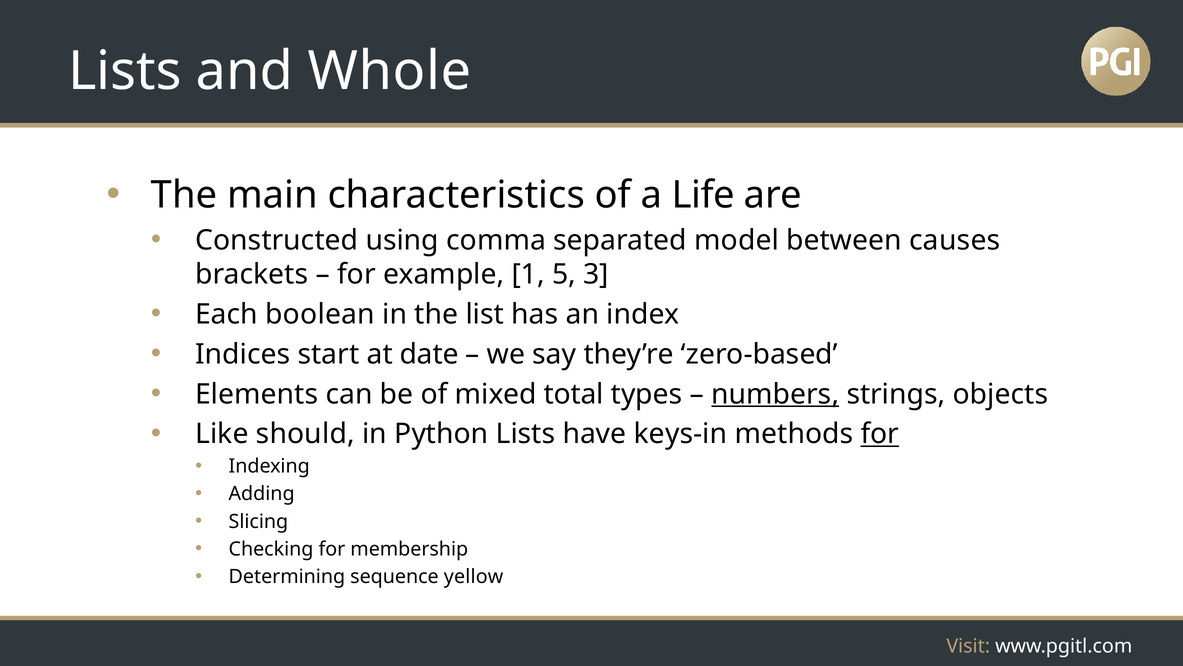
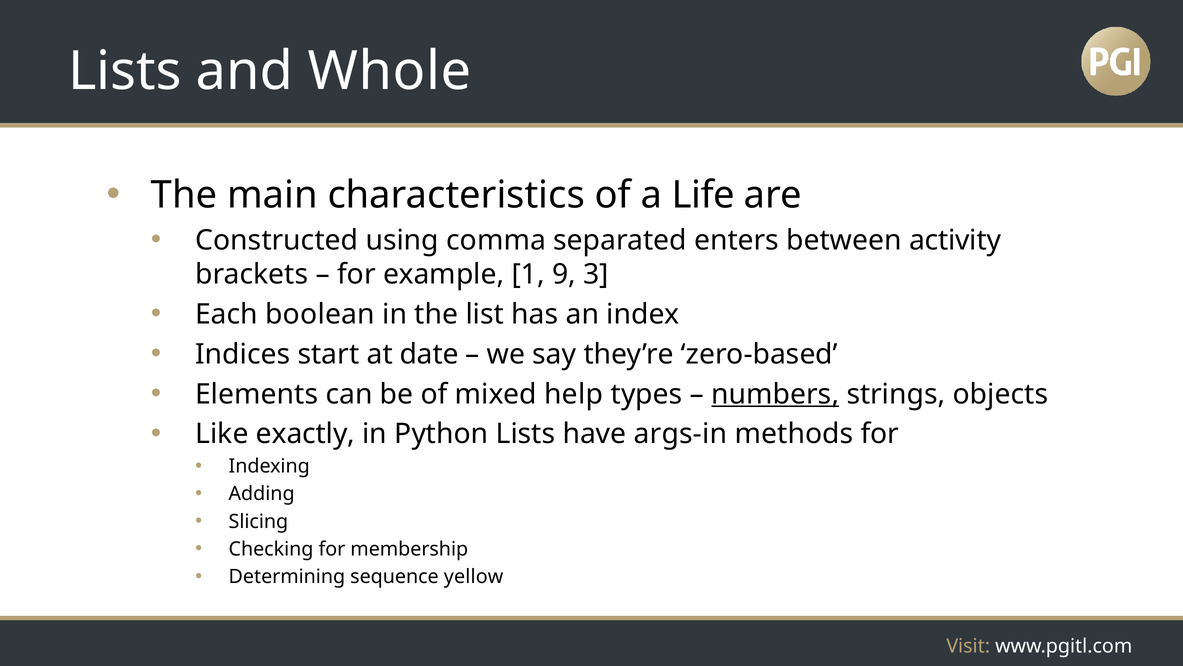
model: model -> enters
causes: causes -> activity
5: 5 -> 9
total: total -> help
should: should -> exactly
keys-in: keys-in -> args-in
for at (880, 434) underline: present -> none
